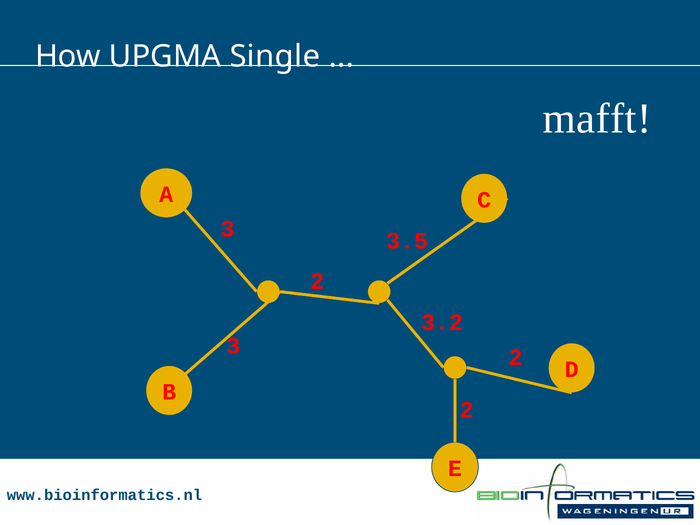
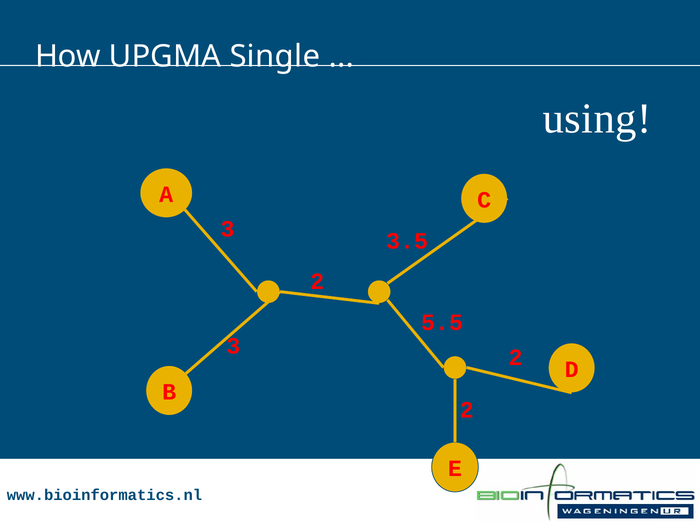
mafft: mafft -> using
3.2: 3.2 -> 5.5
